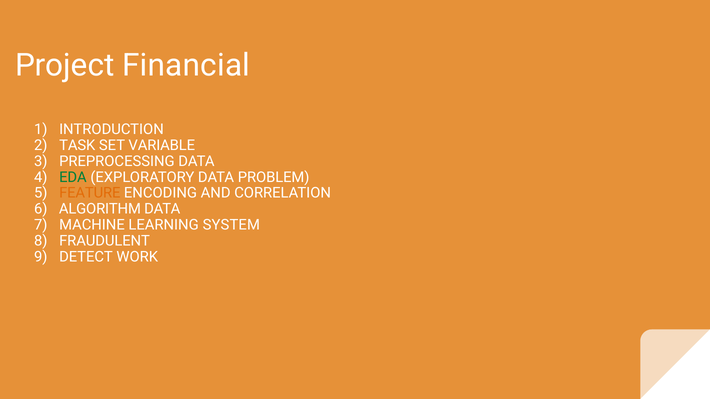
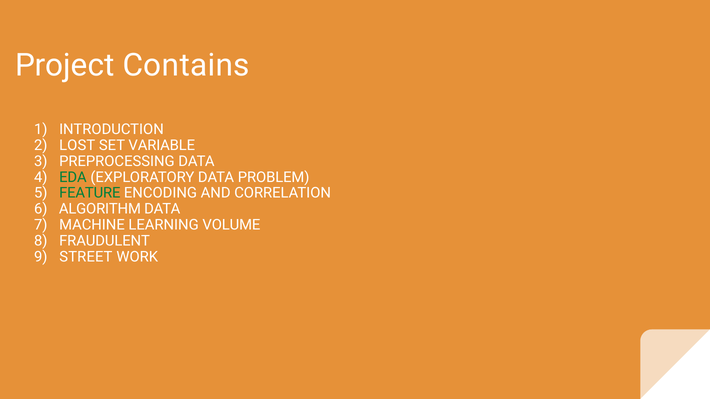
Financial: Financial -> Contains
TASK: TASK -> LOST
FEATURE colour: orange -> green
SYSTEM: SYSTEM -> VOLUME
DETECT: DETECT -> STREET
